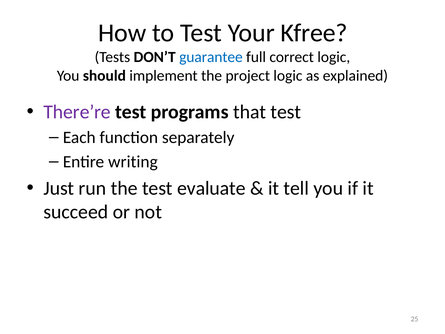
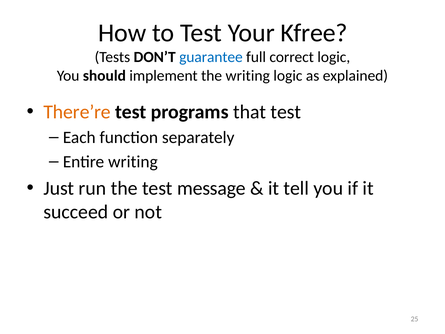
the project: project -> writing
There’re colour: purple -> orange
evaluate: evaluate -> message
